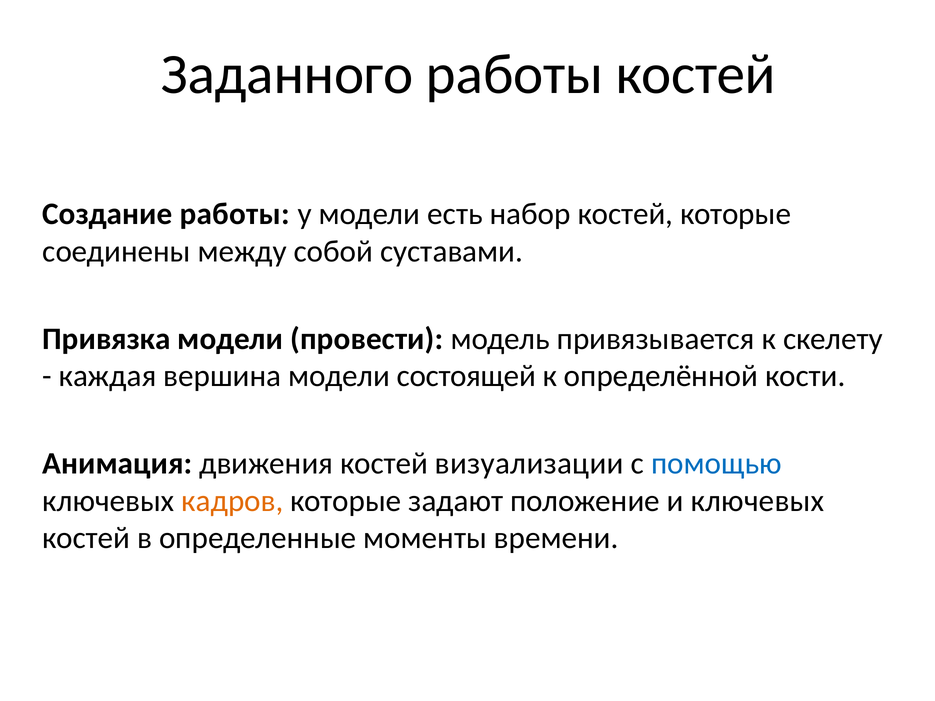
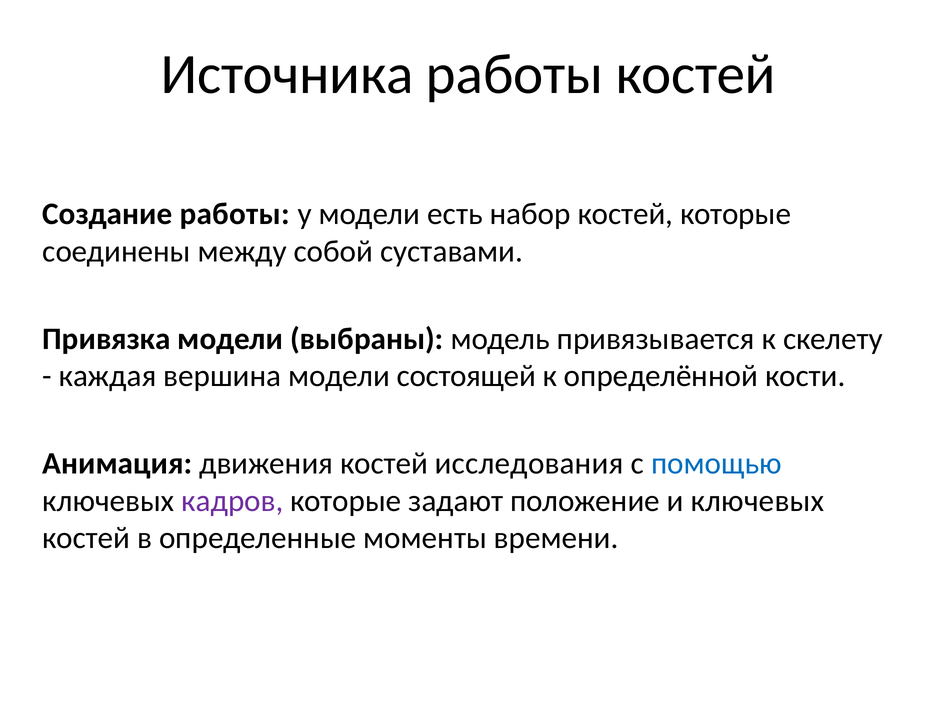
Заданного: Заданного -> Источника
провести: провести -> выбраны
визуализации: визуализации -> исследования
кадров colour: orange -> purple
